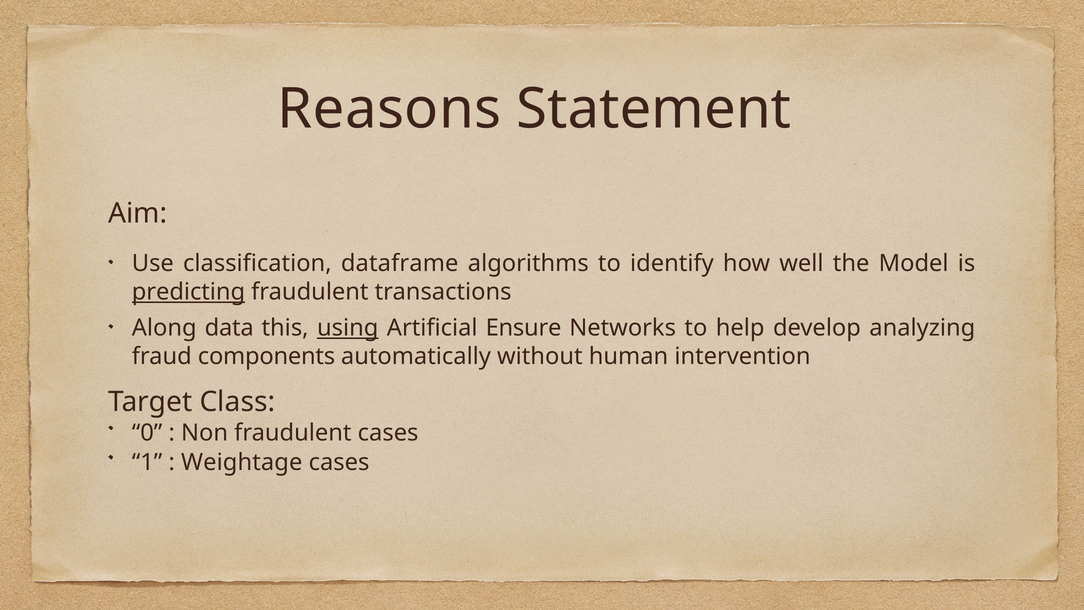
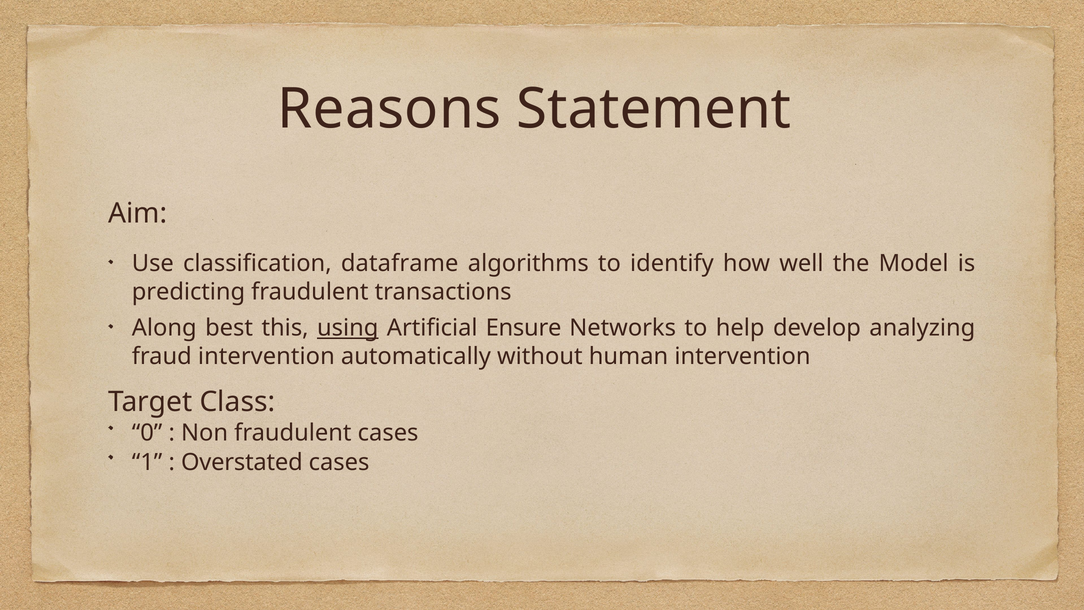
predicting underline: present -> none
data: data -> best
fraud components: components -> intervention
Weightage: Weightage -> Overstated
